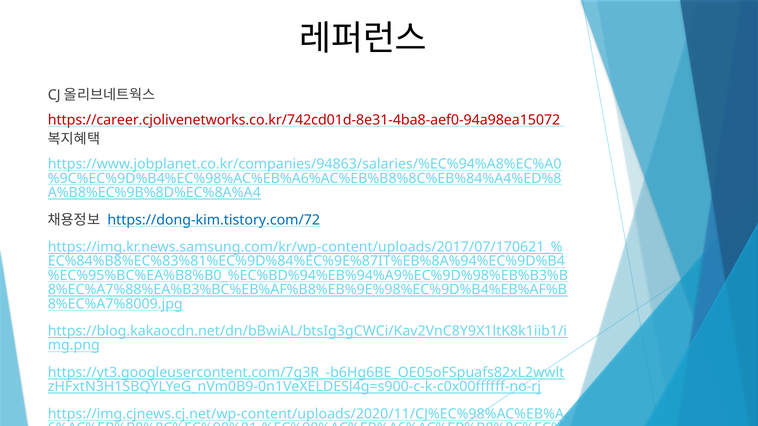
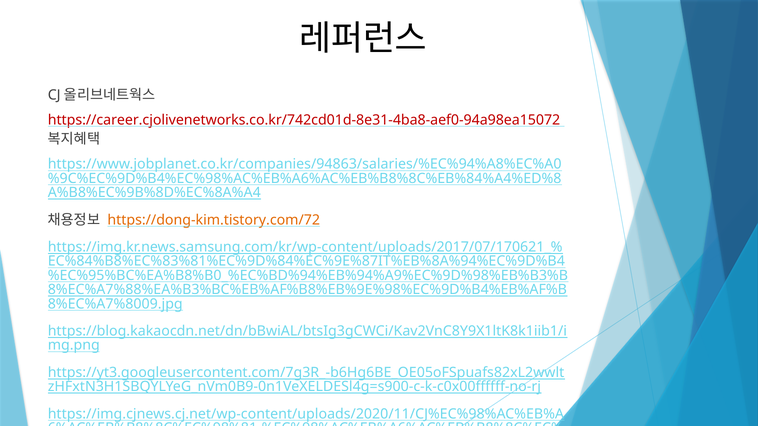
https://dong-kim.tistory.com/72 colour: blue -> orange
